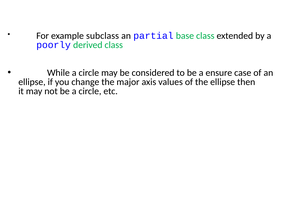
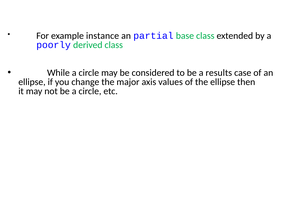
subclass: subclass -> instance
ensure: ensure -> results
